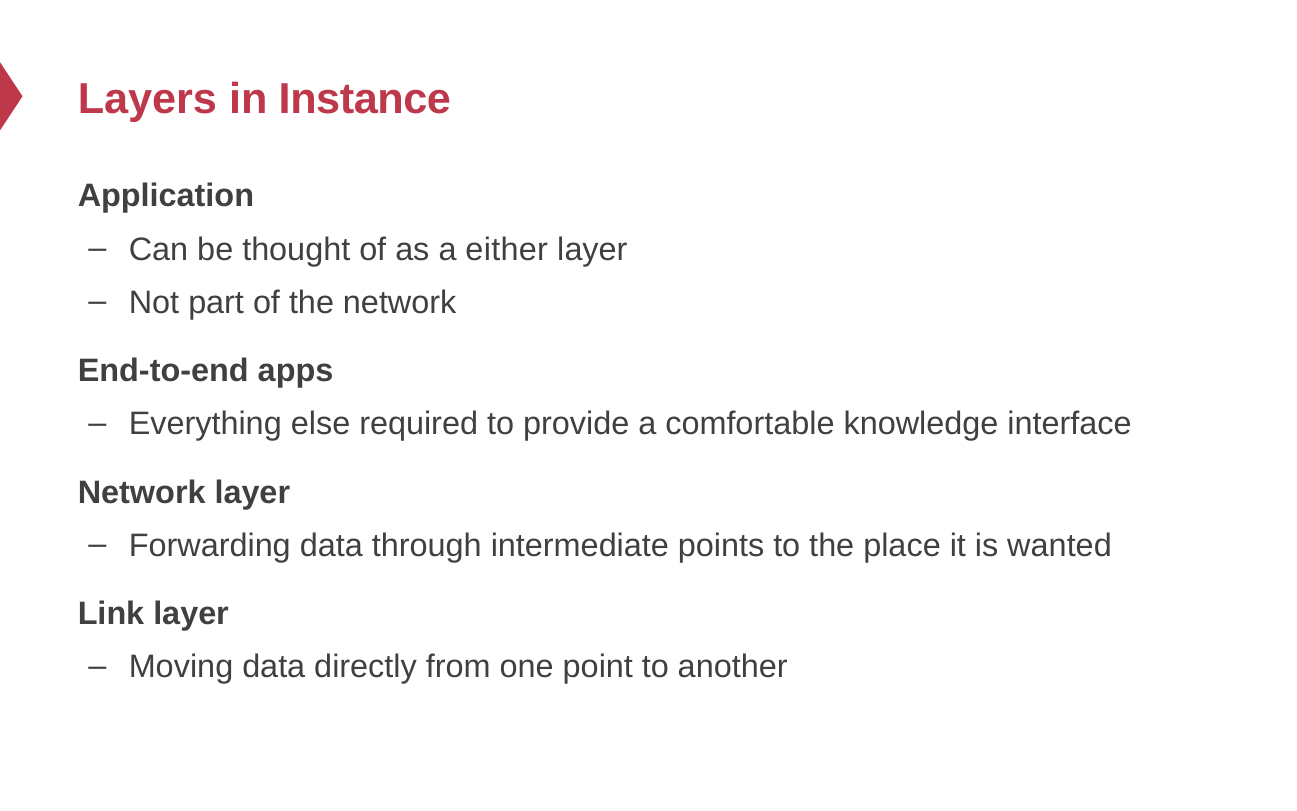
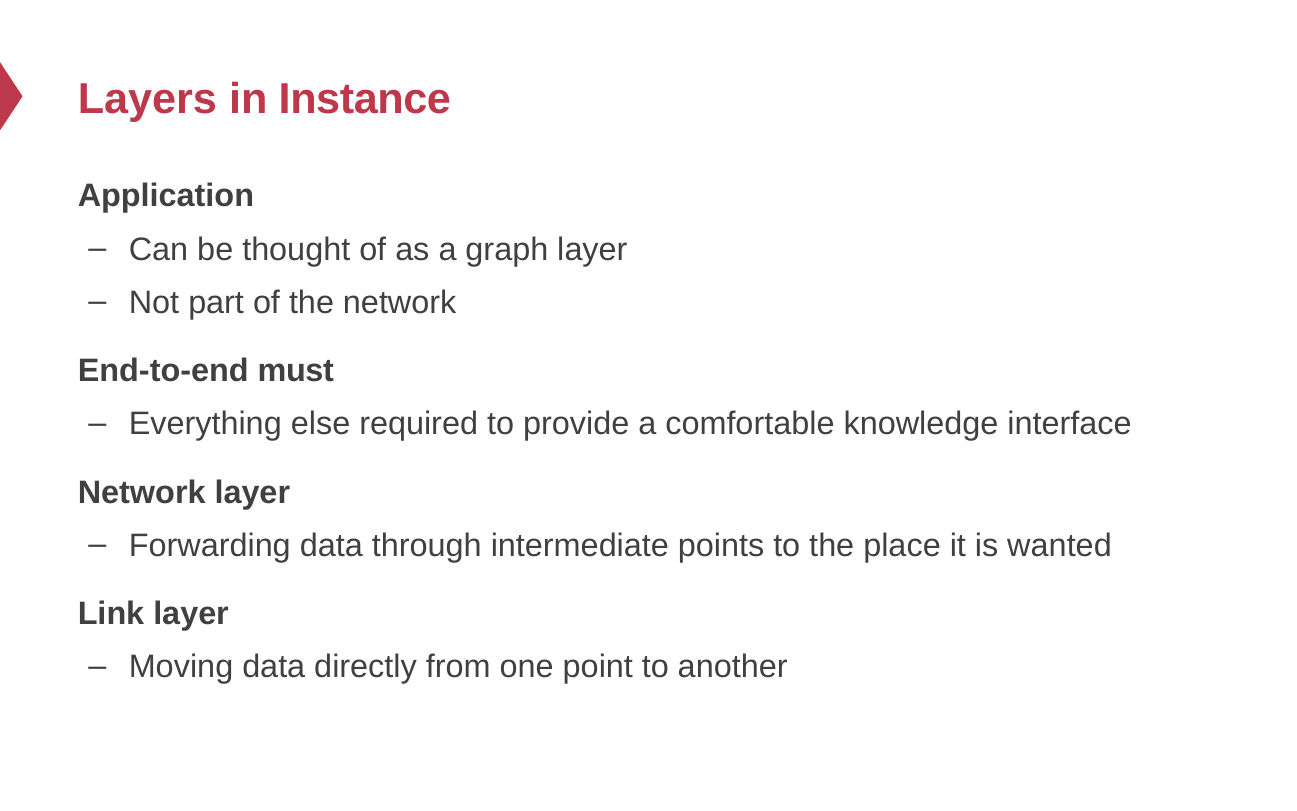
either: either -> graph
apps: apps -> must
